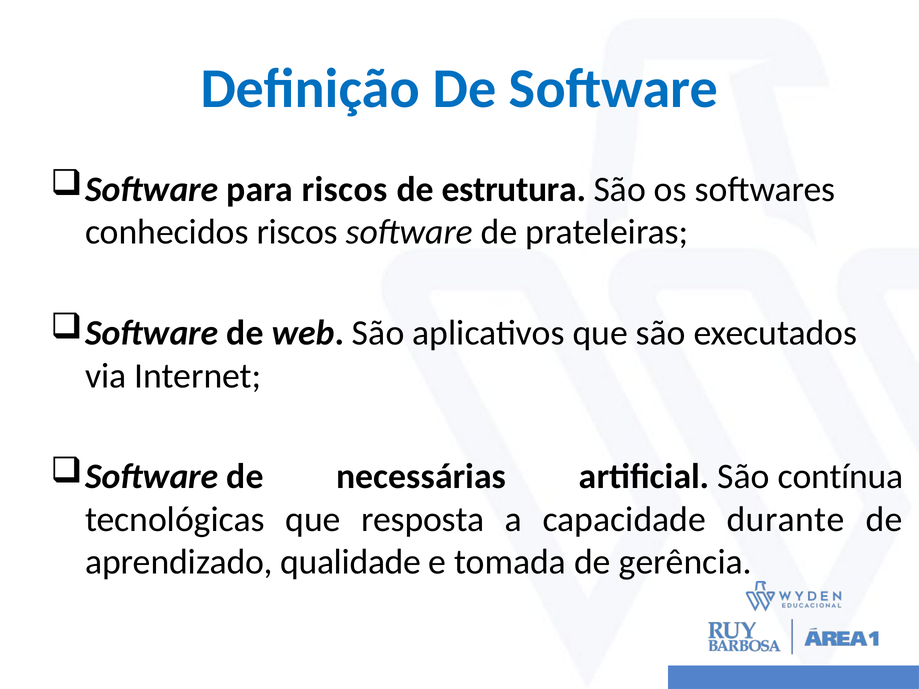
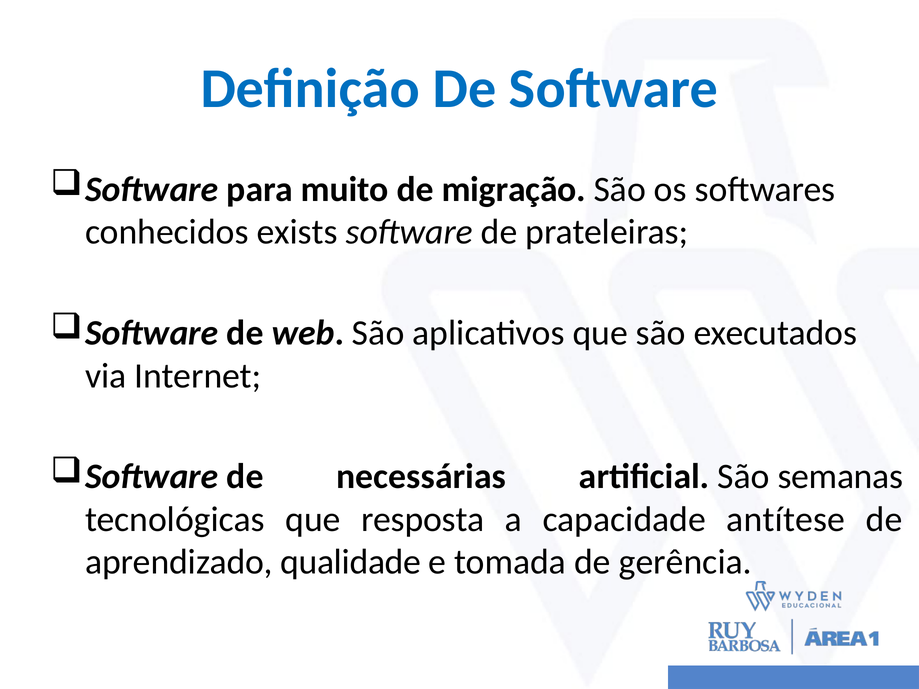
para riscos: riscos -> muito
estrutura: estrutura -> migração
conhecidos riscos: riscos -> exists
contínua: contínua -> semanas
durante: durante -> antítese
